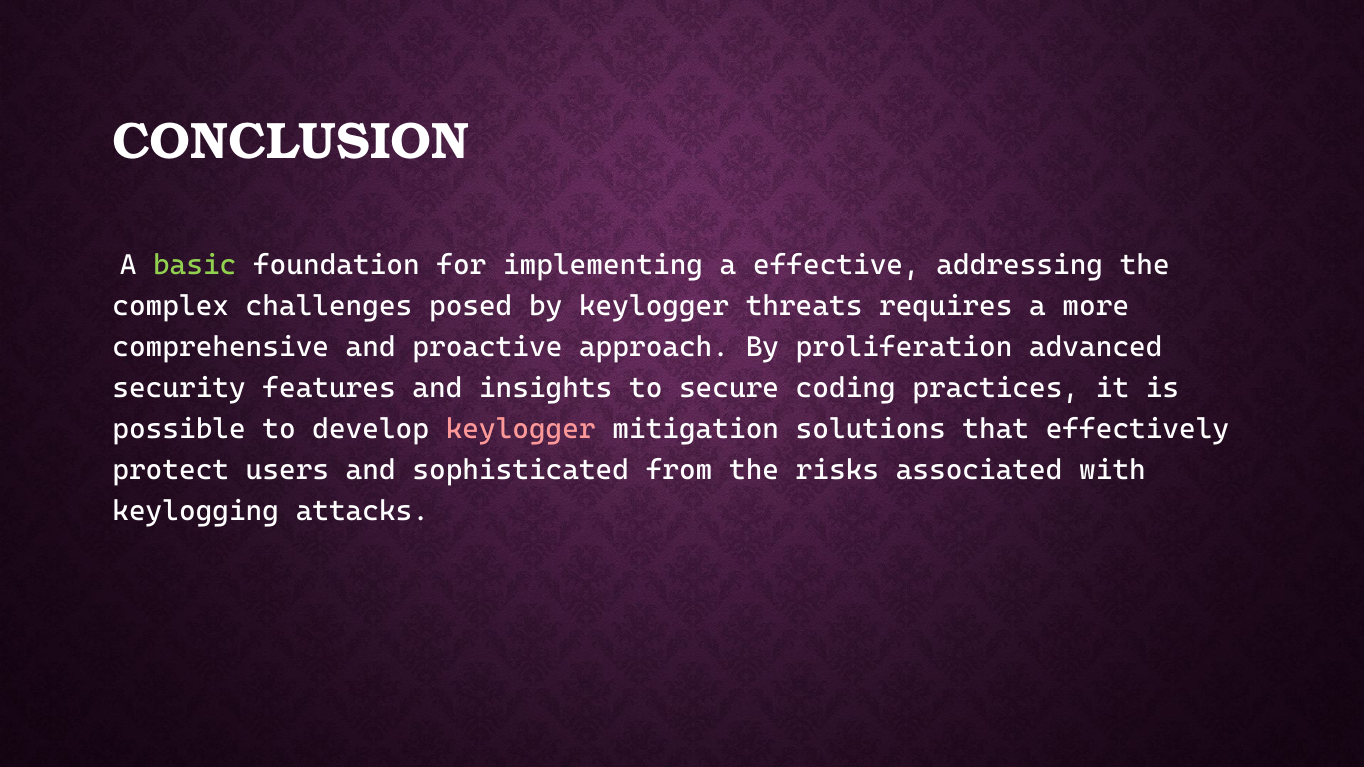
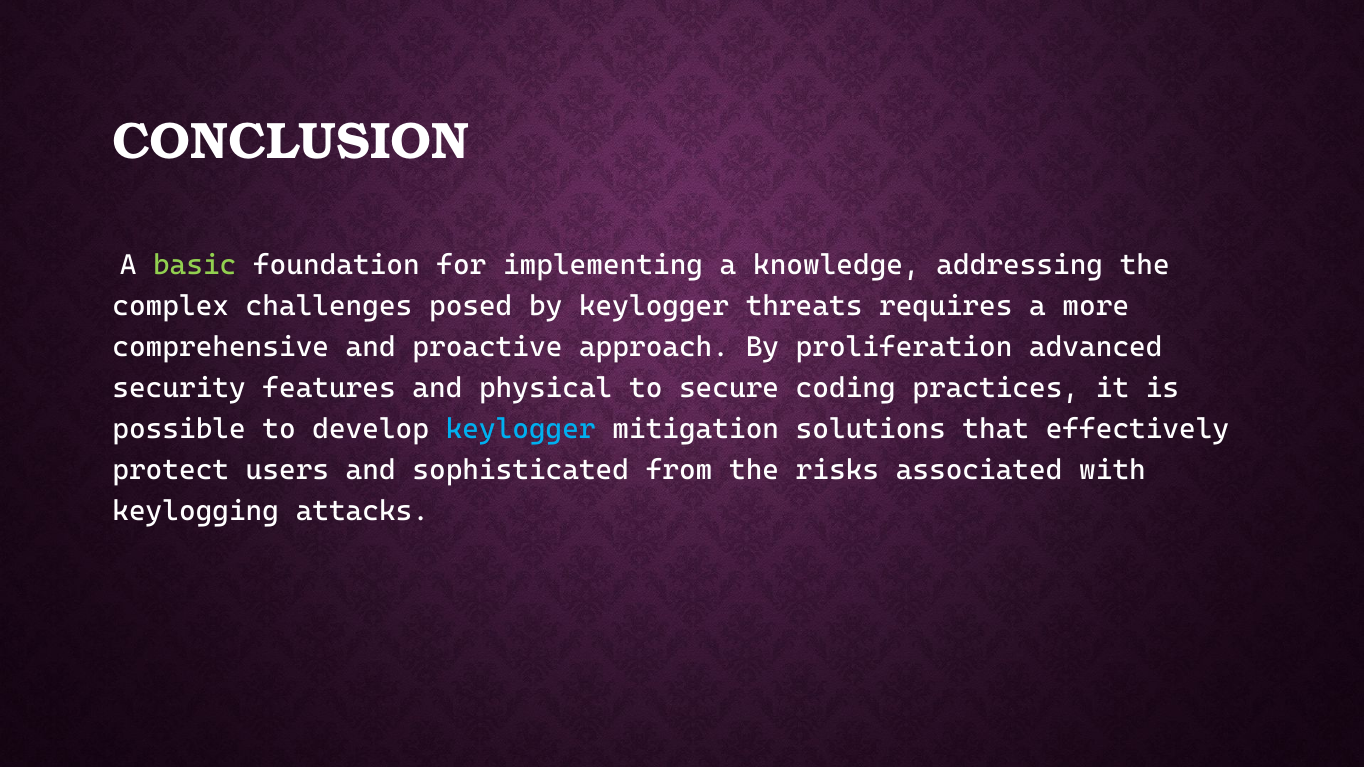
effective: effective -> knowledge
insights: insights -> physical
keylogger at (521, 429) colour: pink -> light blue
